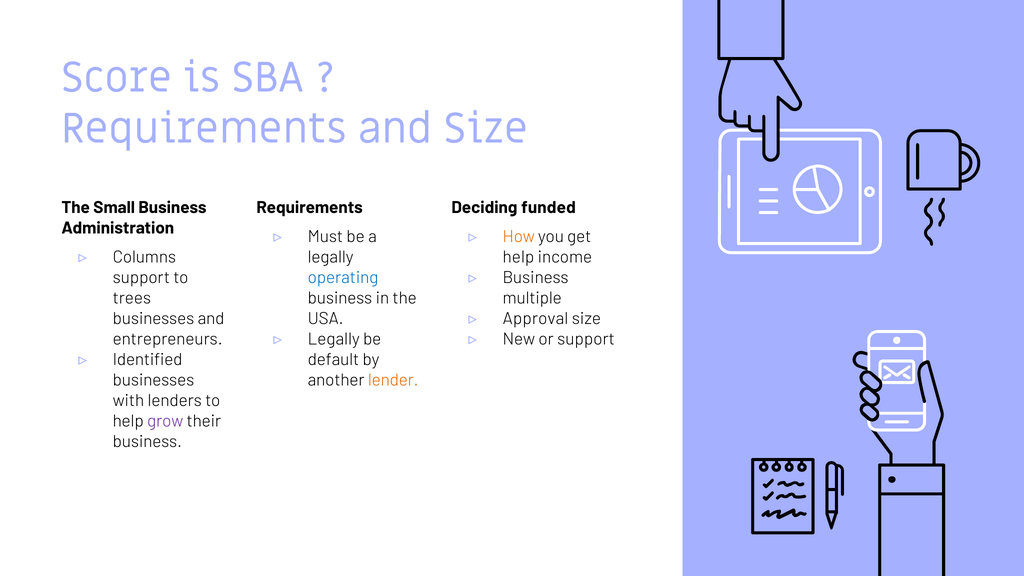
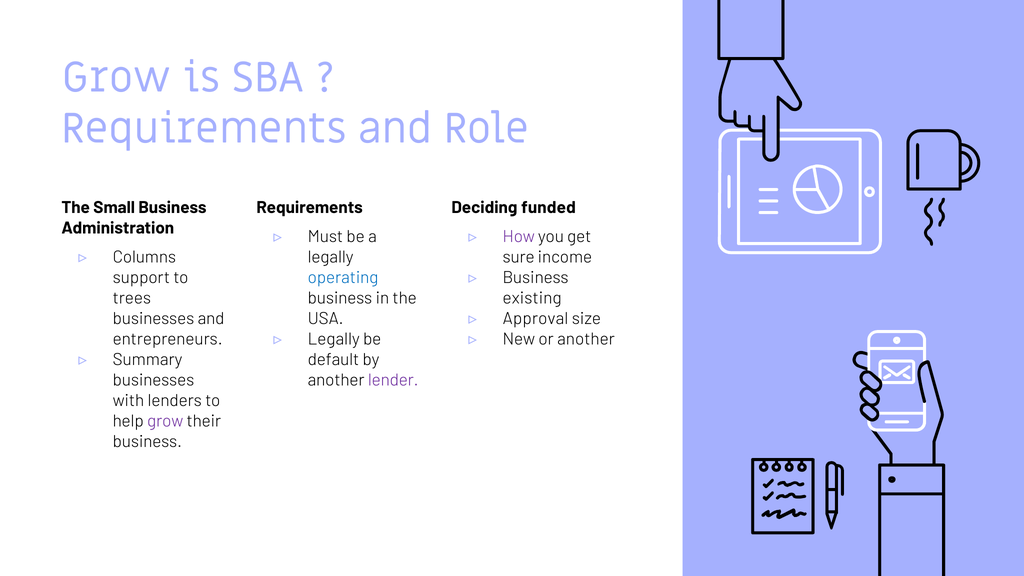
Score at (117, 78): Score -> Grow
and Size: Size -> Role
How colour: orange -> purple
help at (518, 257): help -> sure
multiple: multiple -> existing
or support: support -> another
Identified: Identified -> Summary
lender colour: orange -> purple
